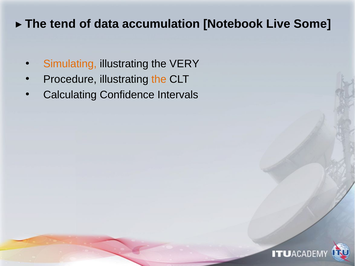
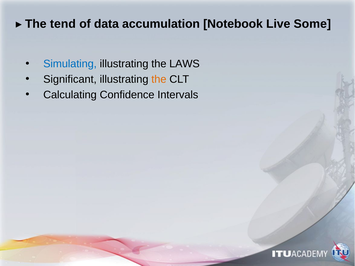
Simulating colour: orange -> blue
VERY: VERY -> LAWS
Procedure: Procedure -> Significant
